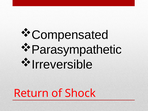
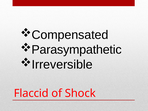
Return: Return -> Flaccid
